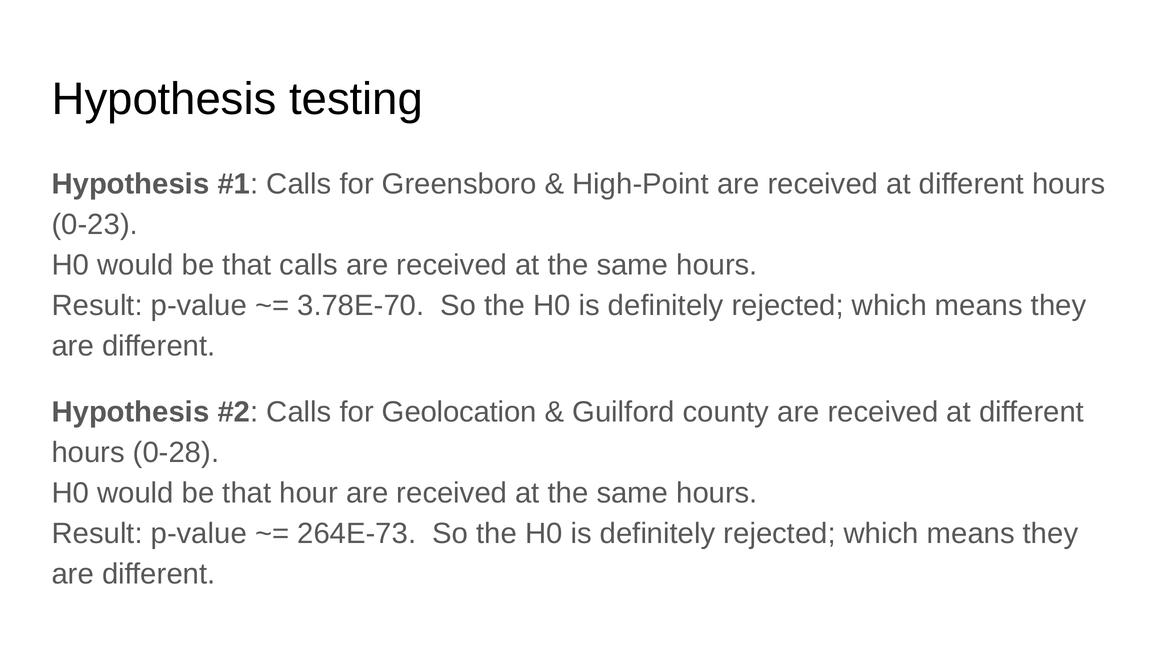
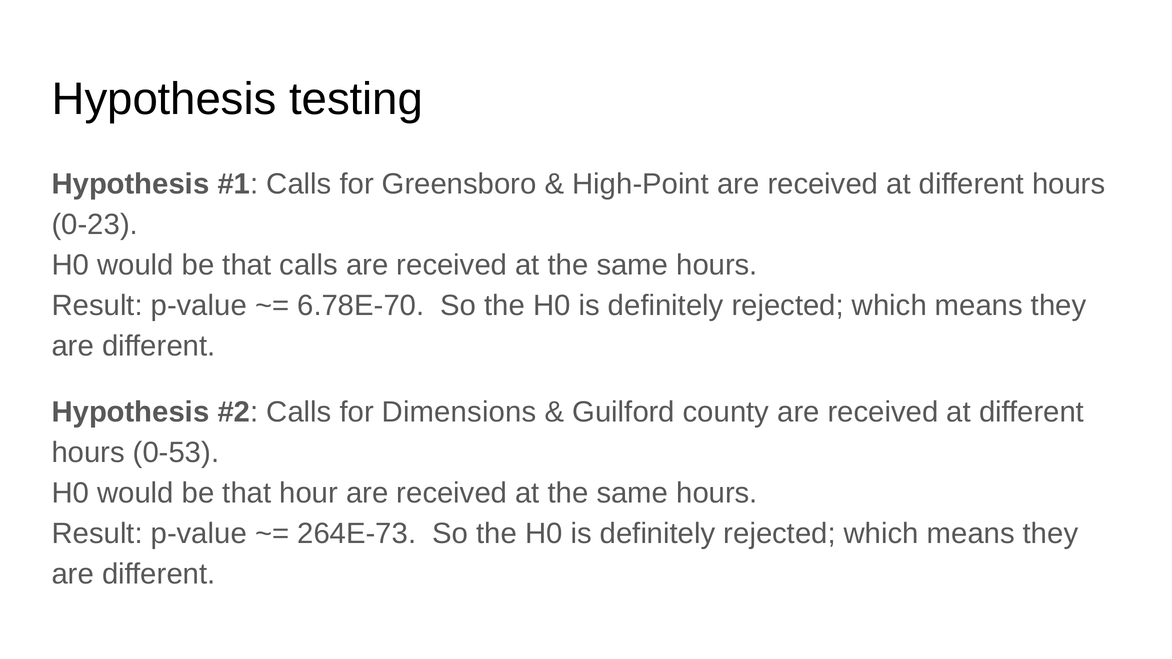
3.78E-70: 3.78E-70 -> 6.78E-70
Geolocation: Geolocation -> Dimensions
0-28: 0-28 -> 0-53
